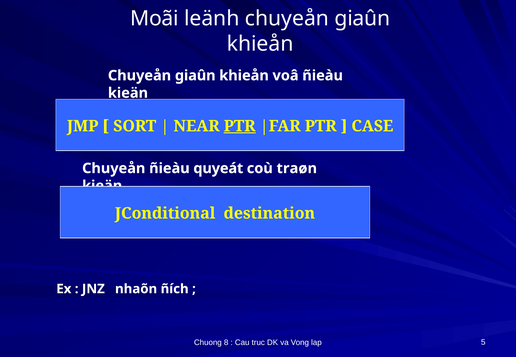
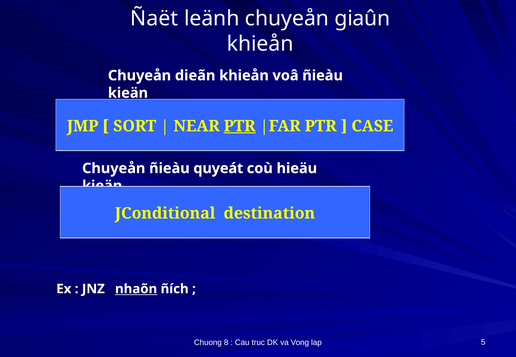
Moãi: Moãi -> Ñaët
giaûn at (195, 76): giaûn -> dieãn
traøn: traøn -> hieäu
nhaõn underline: none -> present
